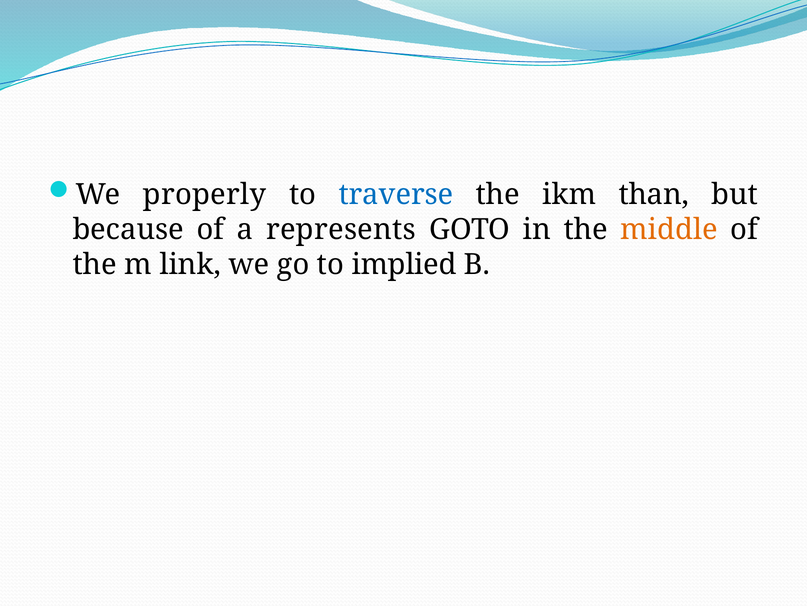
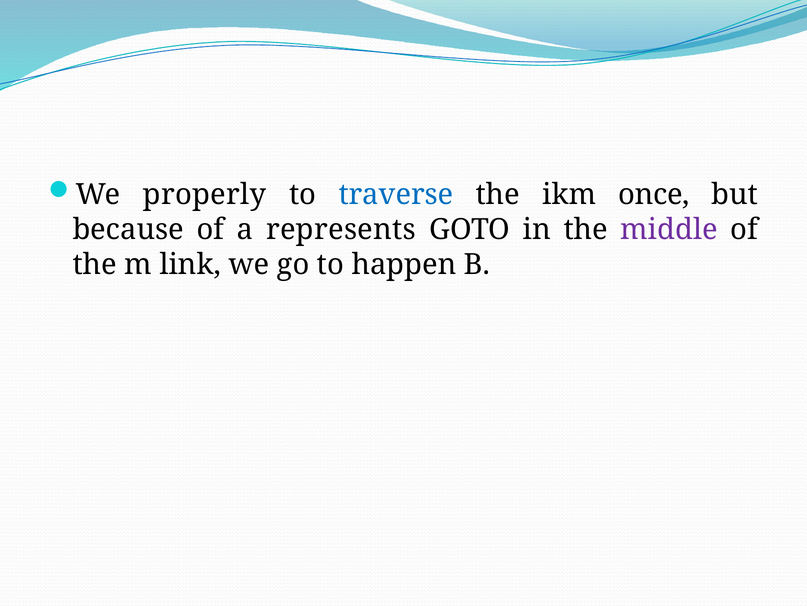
than: than -> once
middle colour: orange -> purple
implied: implied -> happen
